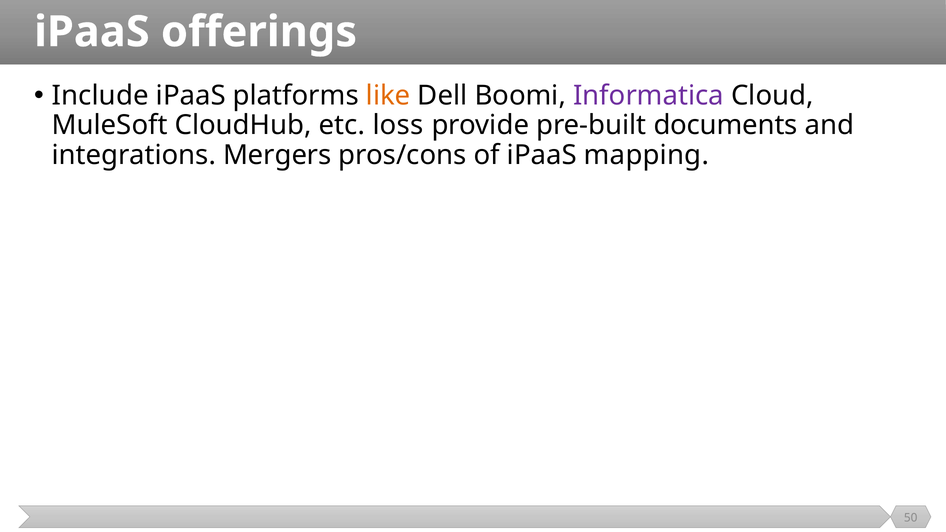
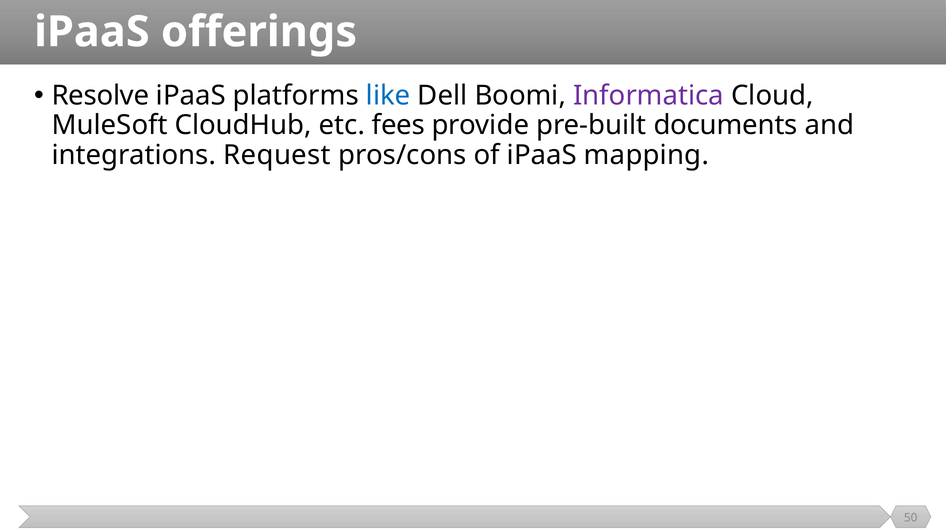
Include: Include -> Resolve
like colour: orange -> blue
loss: loss -> fees
Mergers: Mergers -> Request
